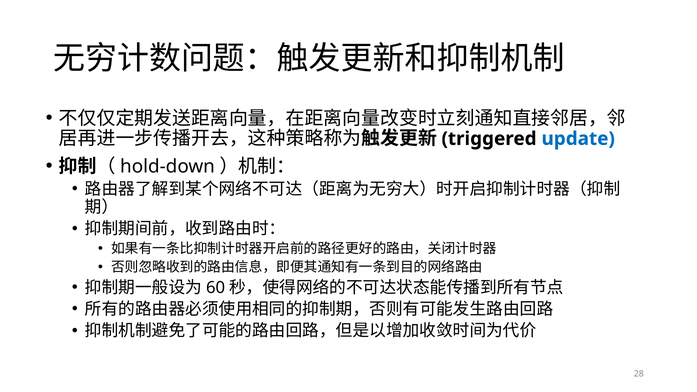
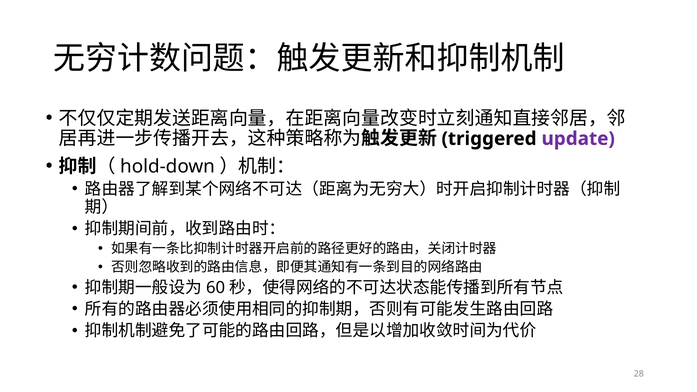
update colour: blue -> purple
